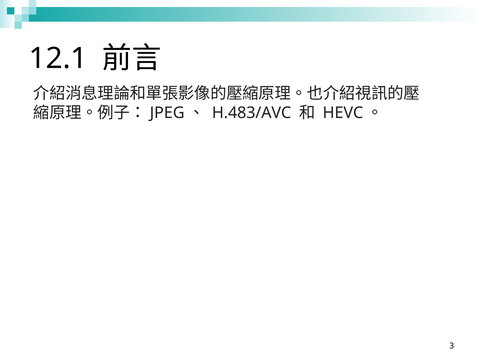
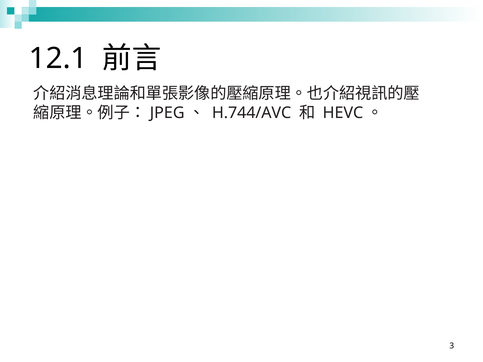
H.483/AVC: H.483/AVC -> H.744/AVC
